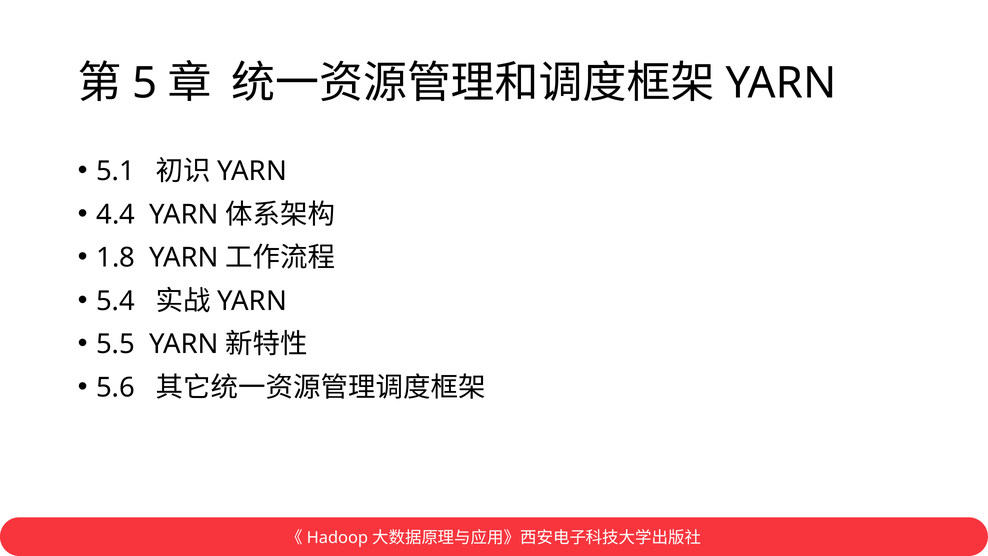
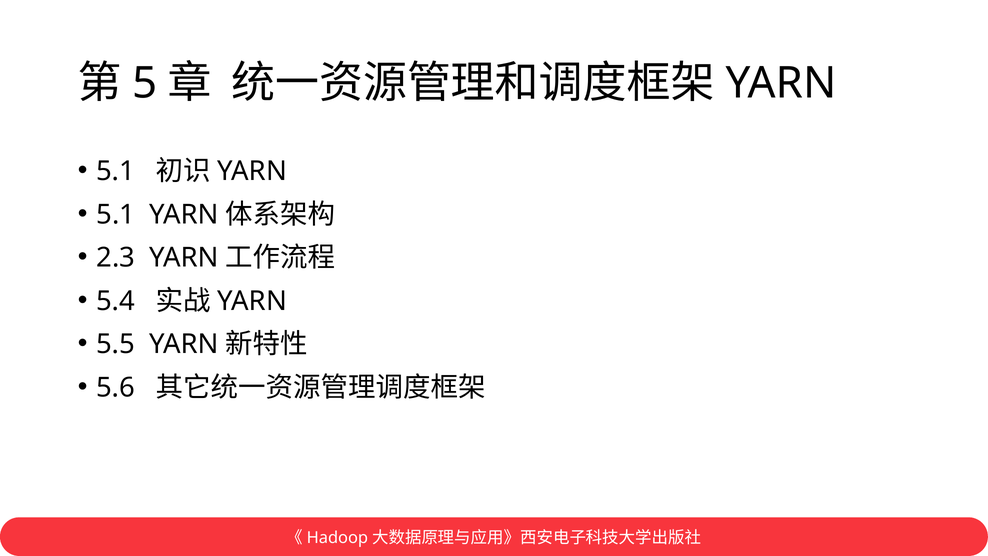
4.4 at (116, 215): 4.4 -> 5.1
1.8: 1.8 -> 2.3
